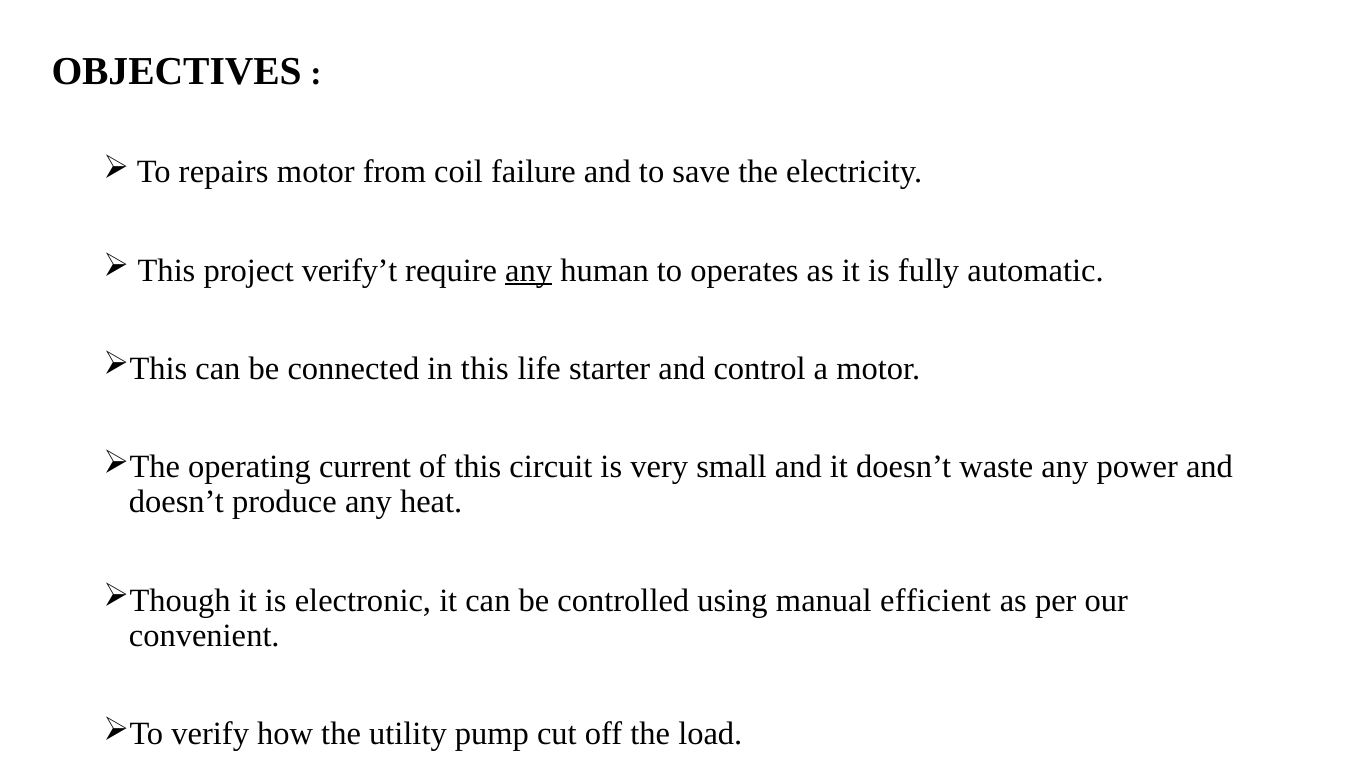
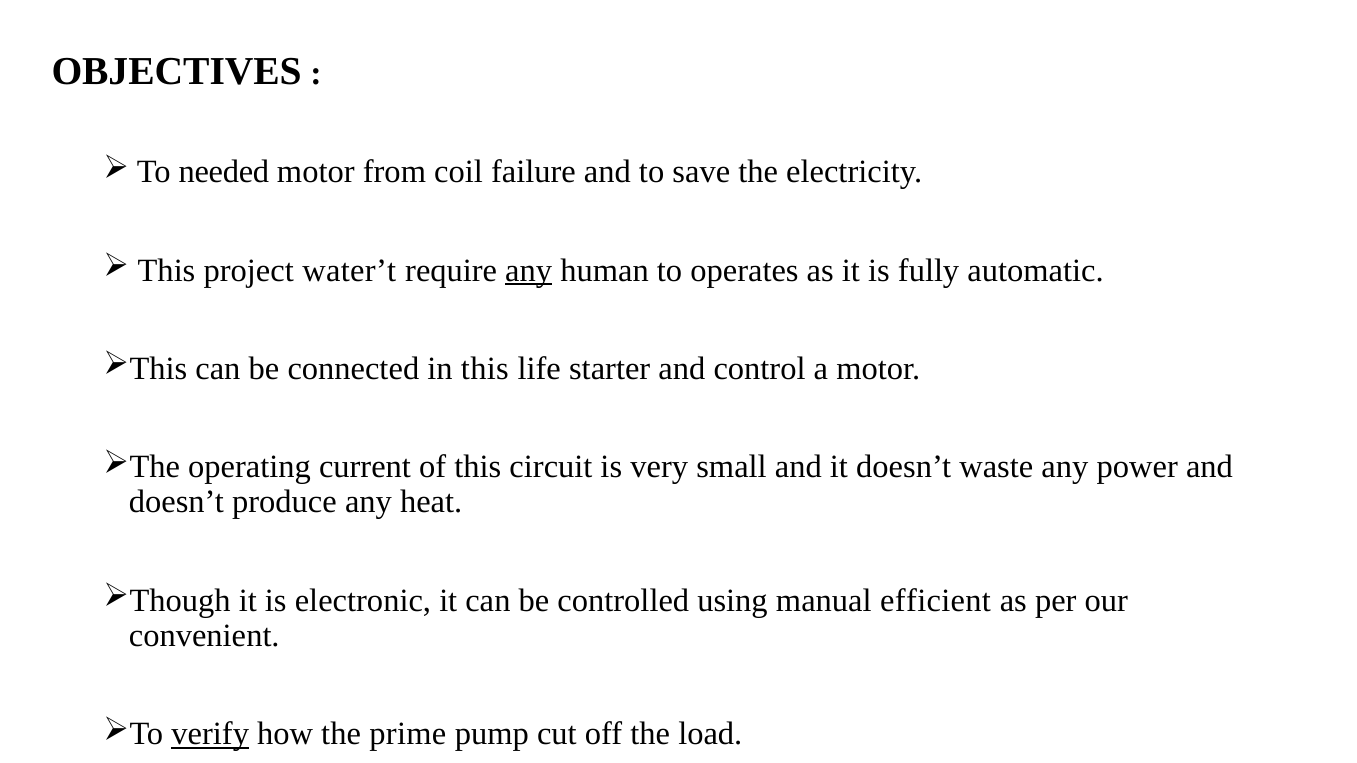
repairs: repairs -> needed
verify’t: verify’t -> water’t
verify underline: none -> present
utility: utility -> prime
